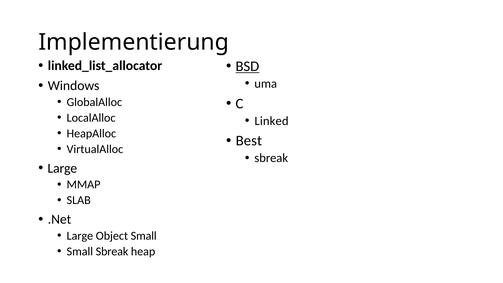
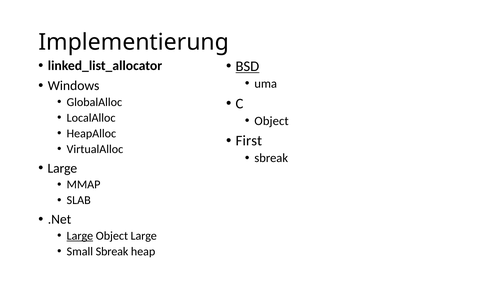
Linked at (272, 121): Linked -> Object
Best: Best -> First
Large at (80, 236) underline: none -> present
Object Small: Small -> Large
